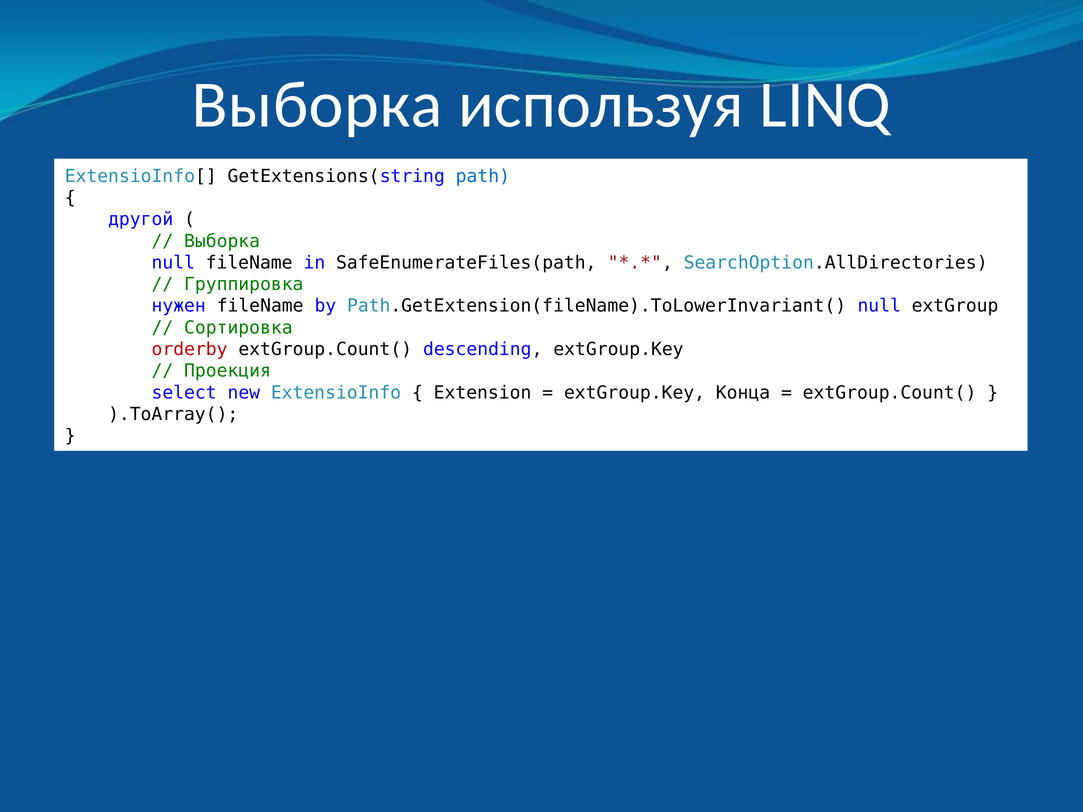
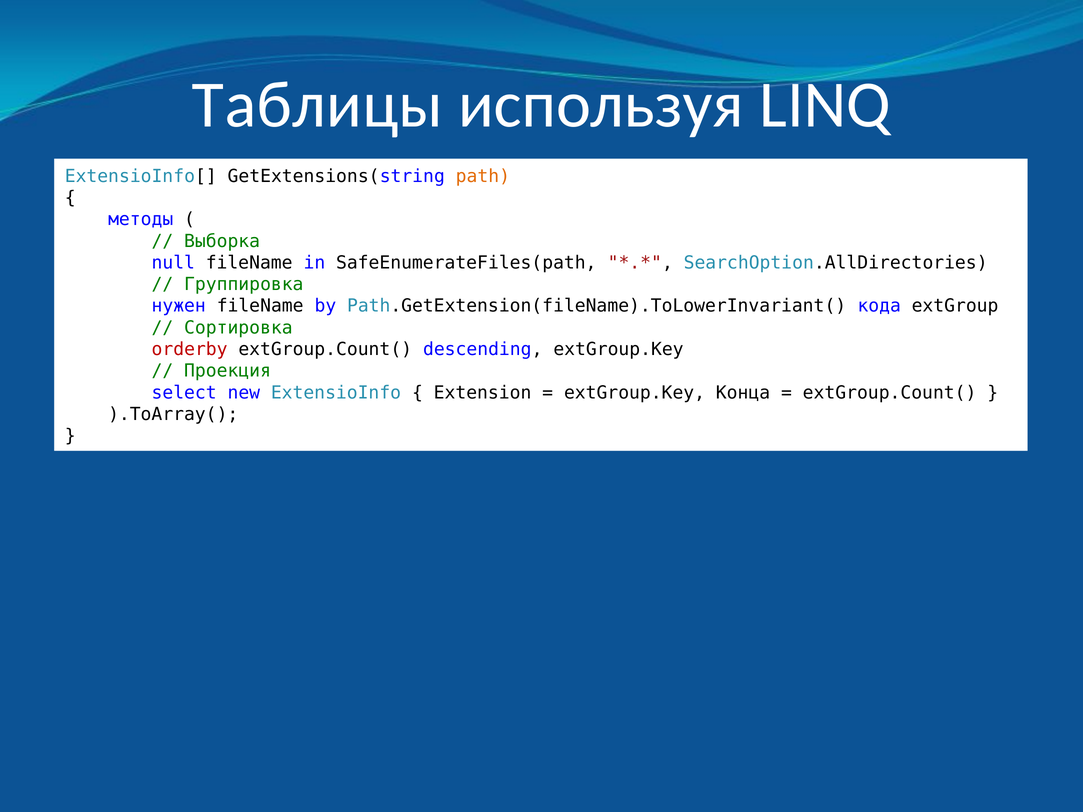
Выборка at (317, 105): Выборка -> Таблицы
path colour: blue -> orange
другой: другой -> методы
Path.GetExtension(fileName).ToLowerInvariant( null: null -> кода
